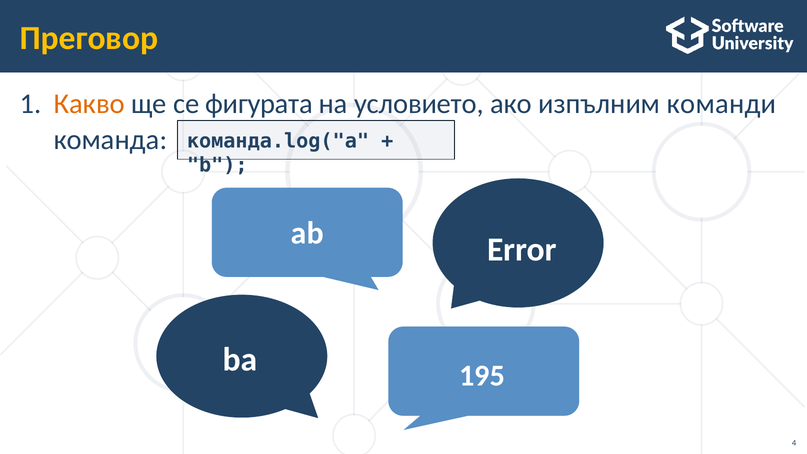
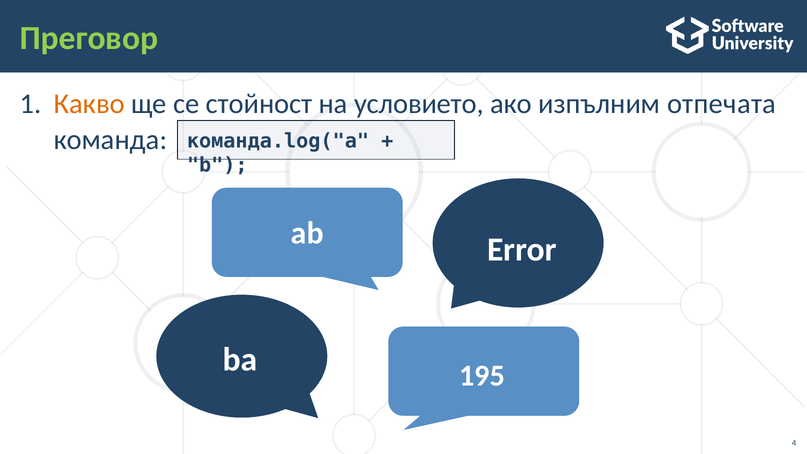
Преговор colour: yellow -> light green
фигурата: фигурата -> стойност
команди: команди -> отпечата
